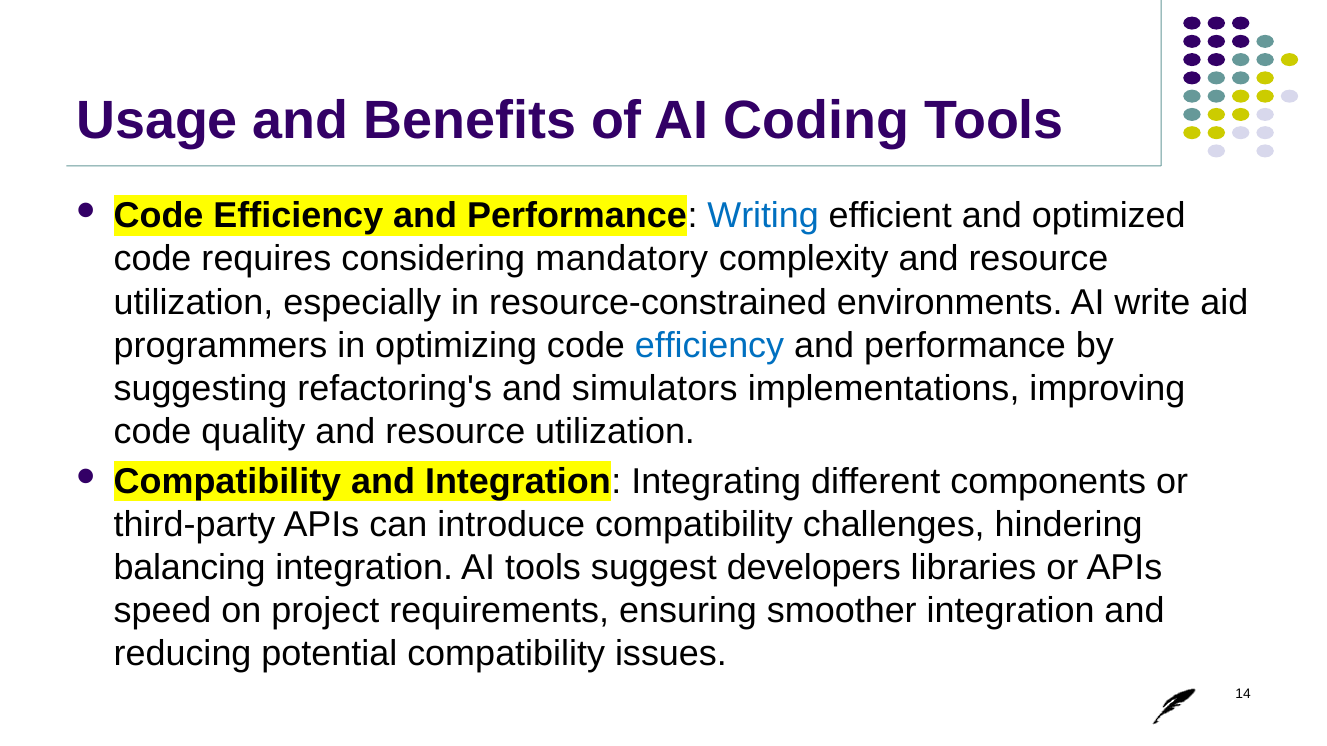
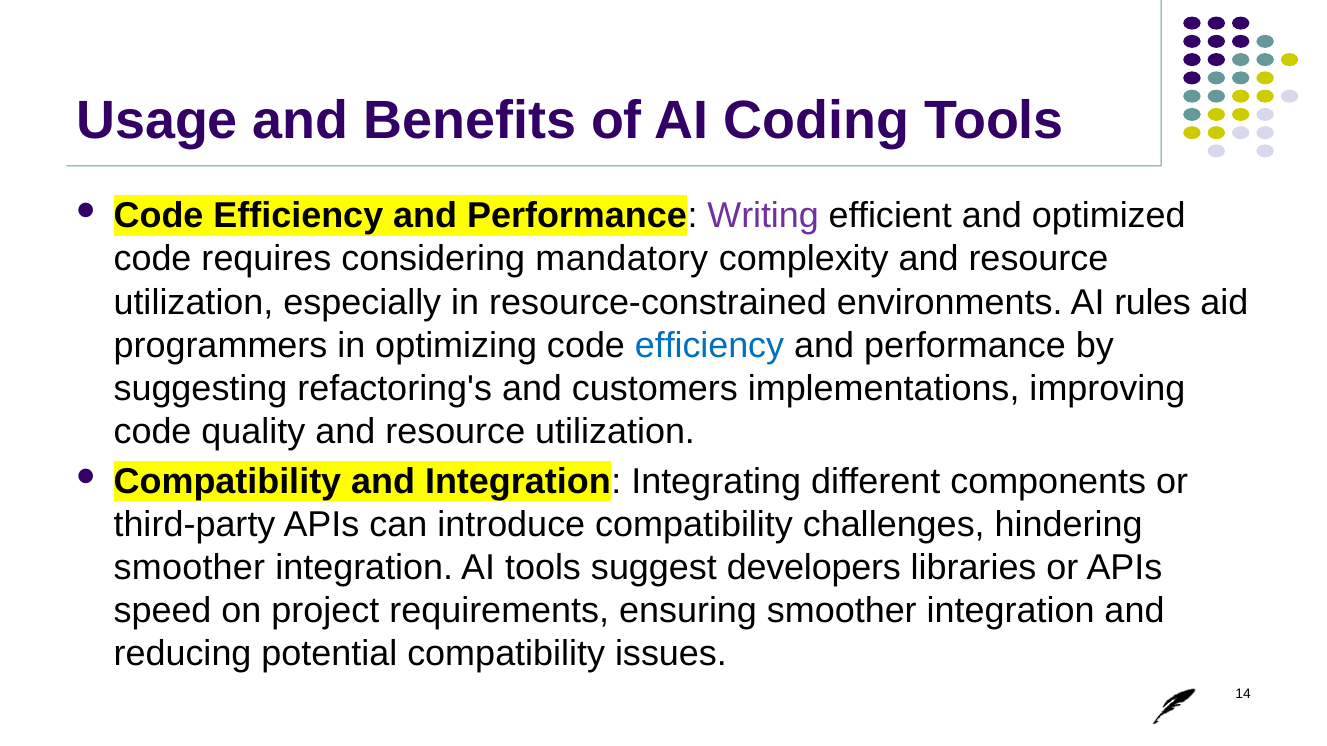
Writing colour: blue -> purple
write: write -> rules
simulators: simulators -> customers
balancing at (190, 568): balancing -> smoother
